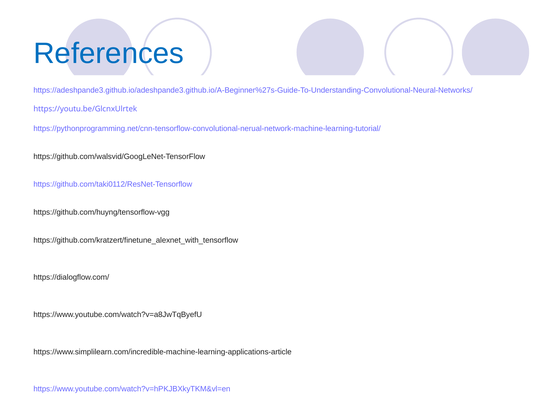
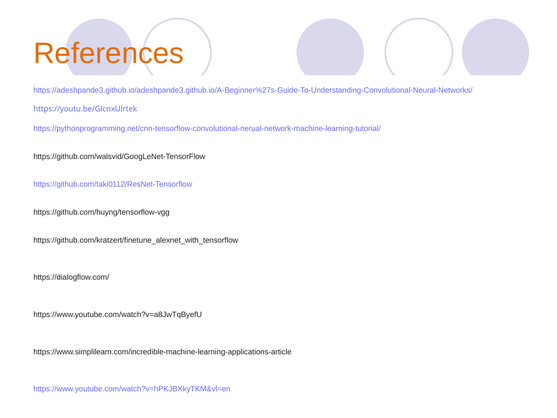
References colour: blue -> orange
